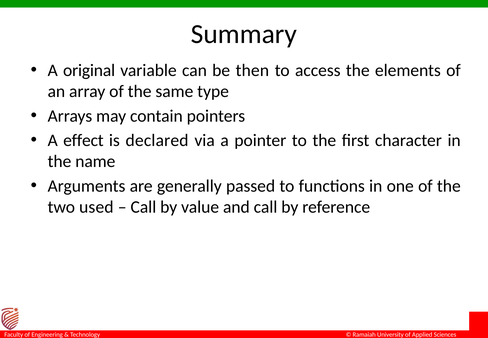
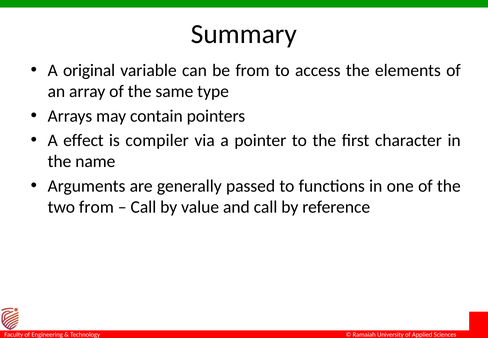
be then: then -> from
declared: declared -> compiler
two used: used -> from
